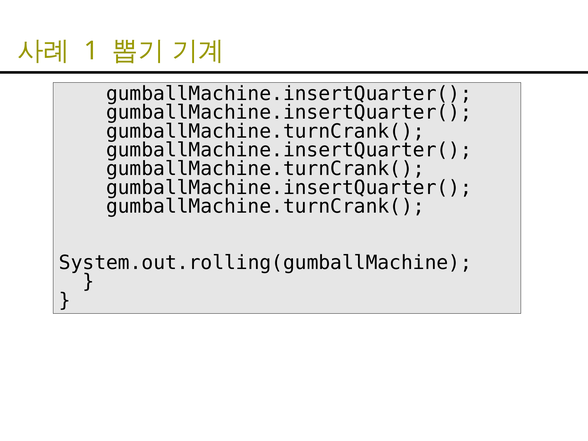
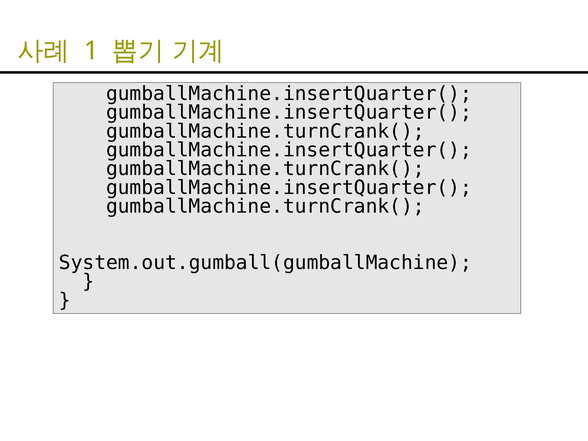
System.out.rolling(gumballMachine: System.out.rolling(gumballMachine -> System.out.gumball(gumballMachine
